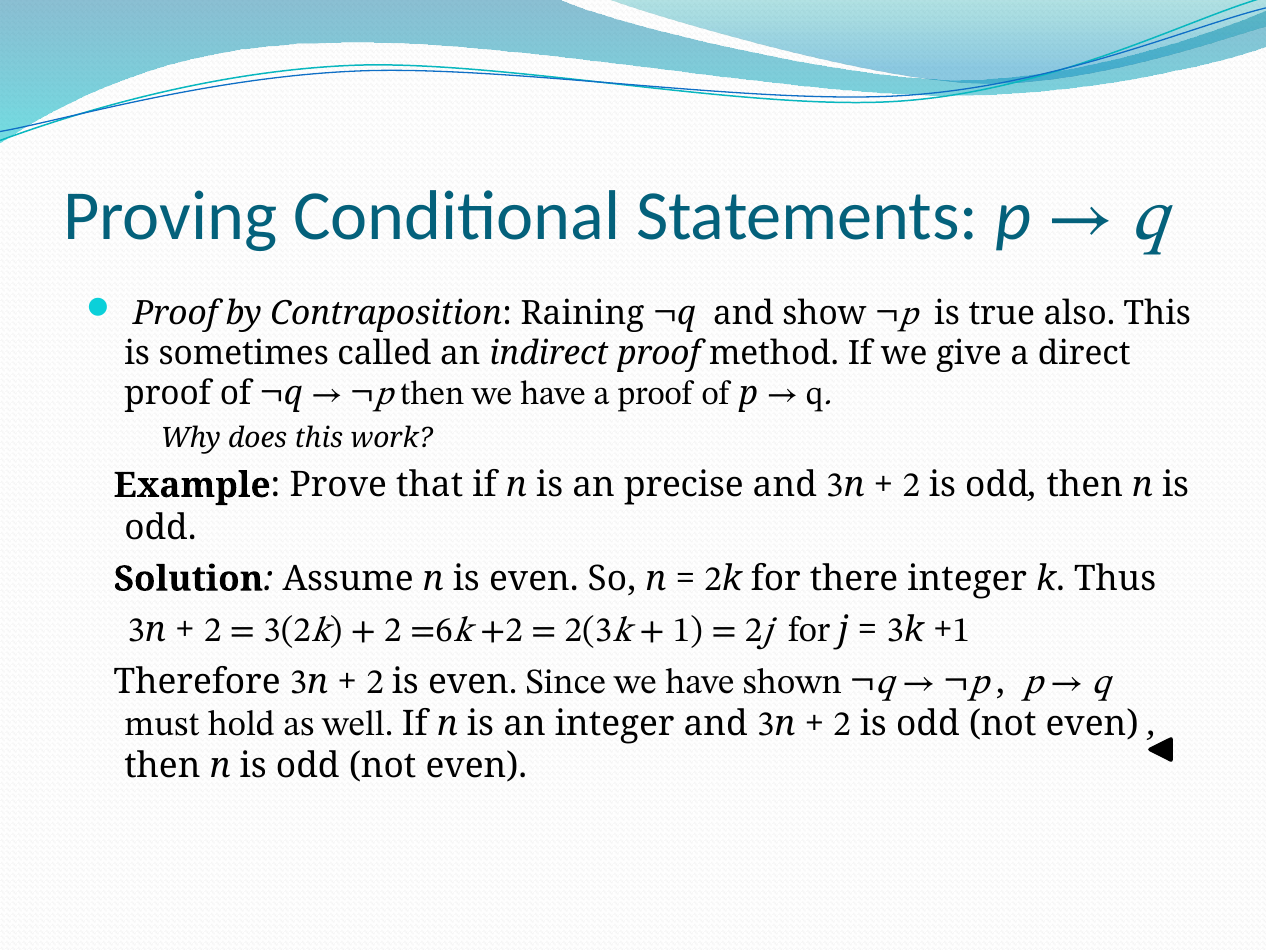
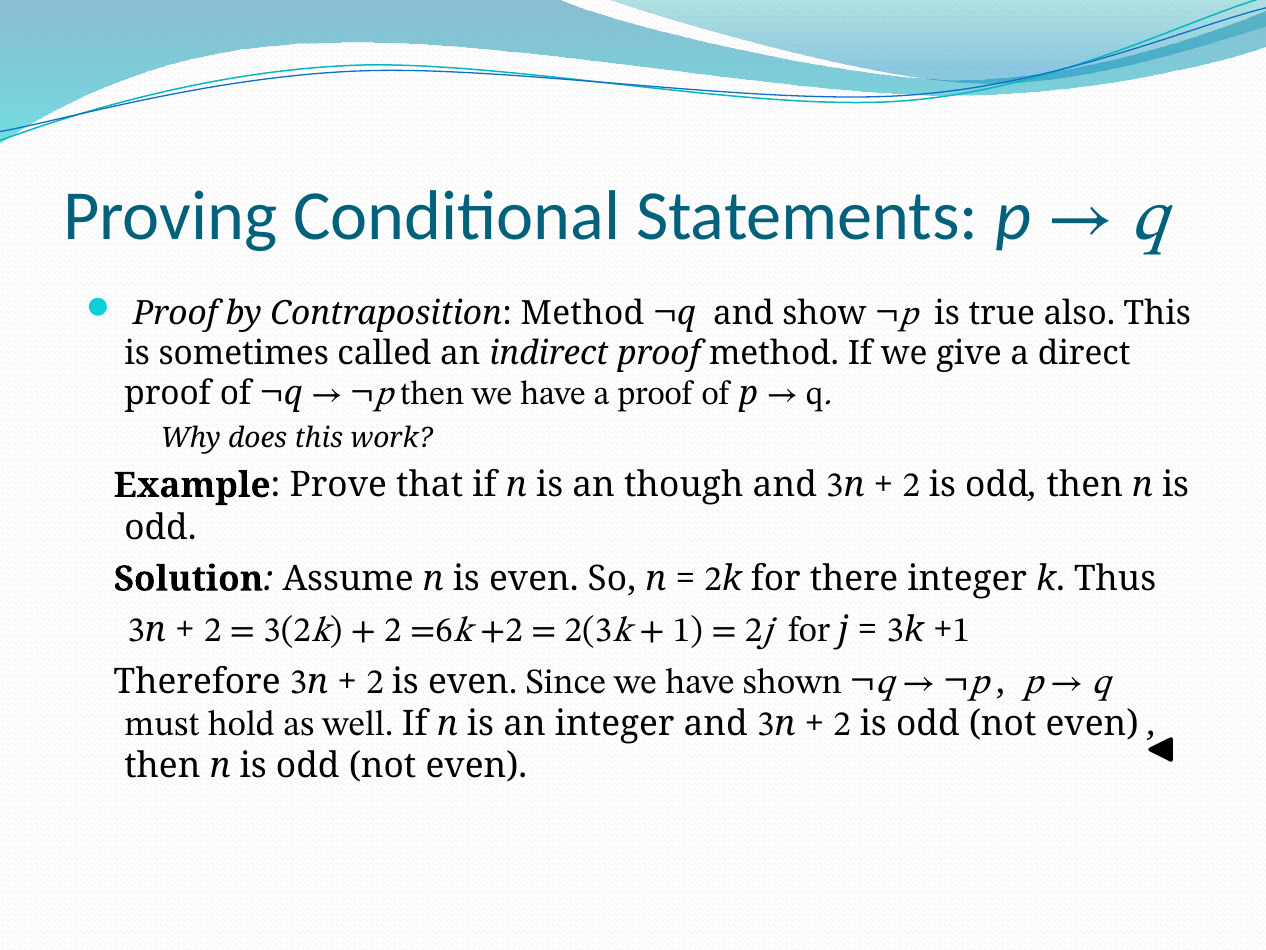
Contraposition Raining: Raining -> Method
precise: precise -> though
